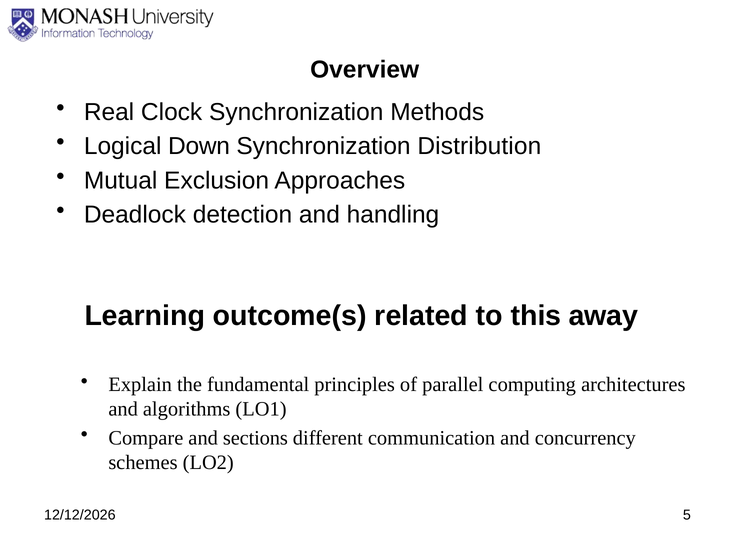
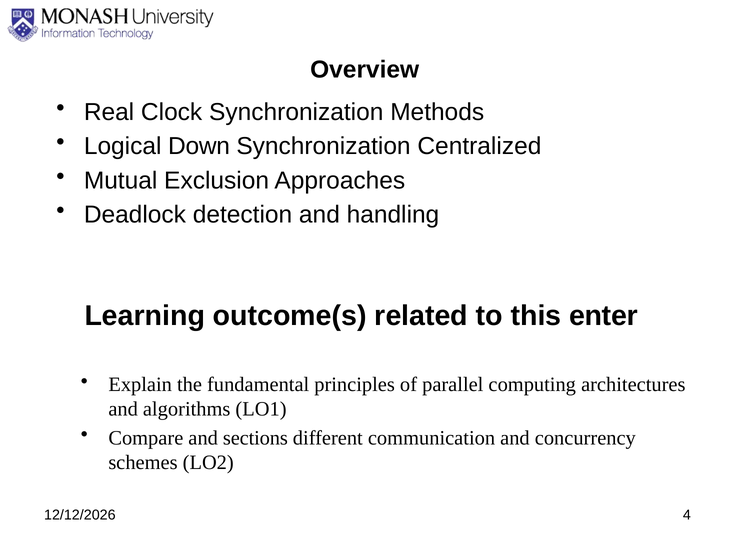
Distribution: Distribution -> Centralized
away: away -> enter
5: 5 -> 4
